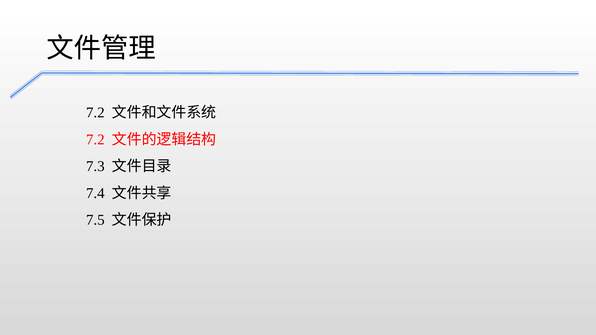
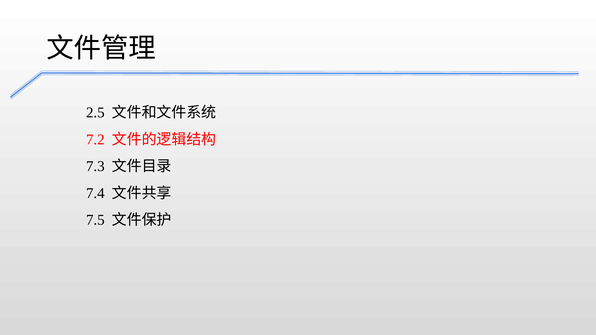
7.2 at (95, 113): 7.2 -> 2.5
